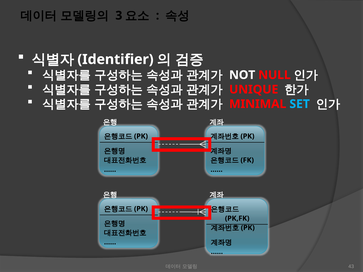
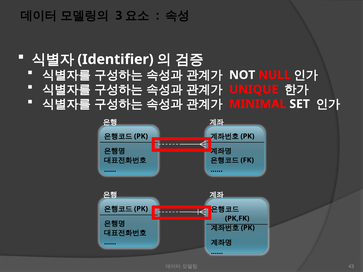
SET colour: light blue -> white
